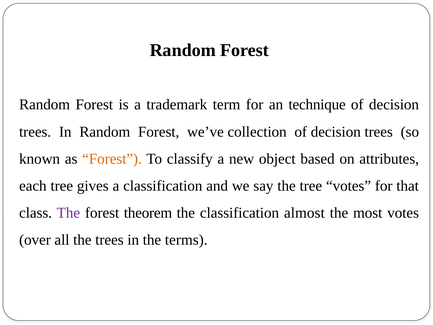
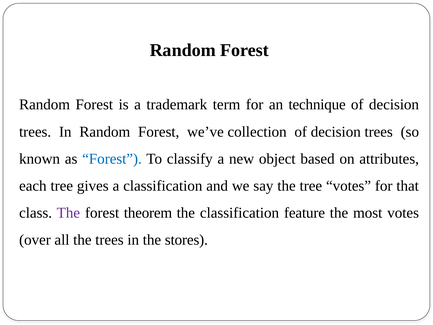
Forest at (112, 159) colour: orange -> blue
almost: almost -> feature
terms: terms -> stores
